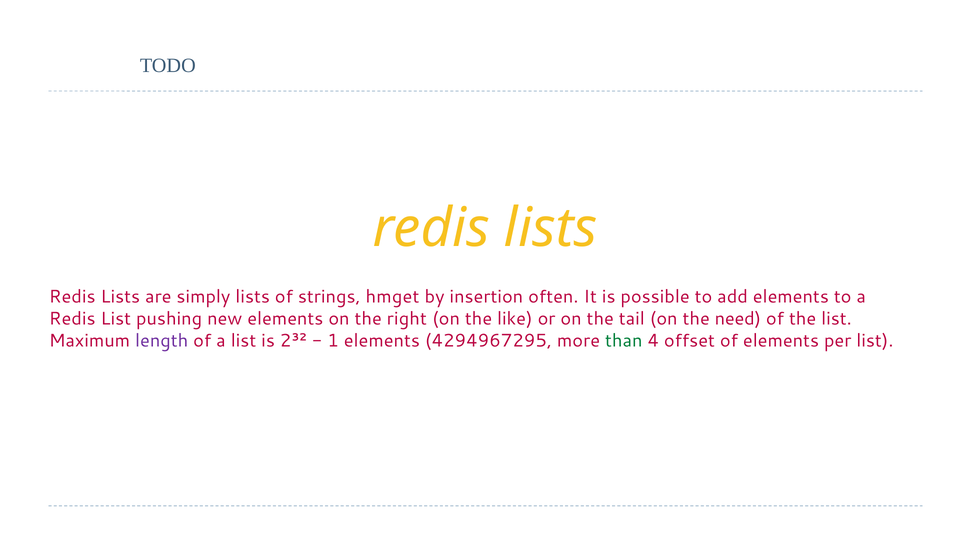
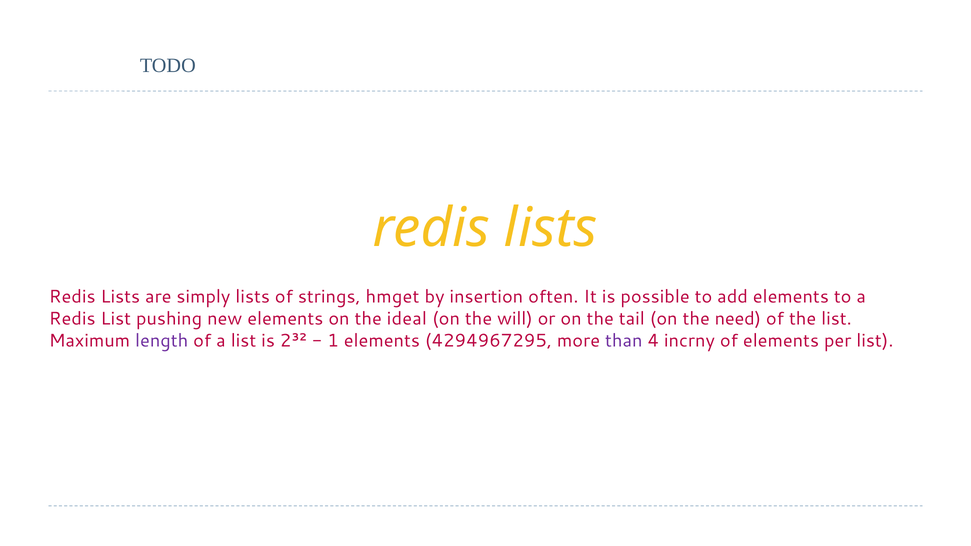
right: right -> ideal
like: like -> will
than colour: green -> purple
offset: offset -> incrny
